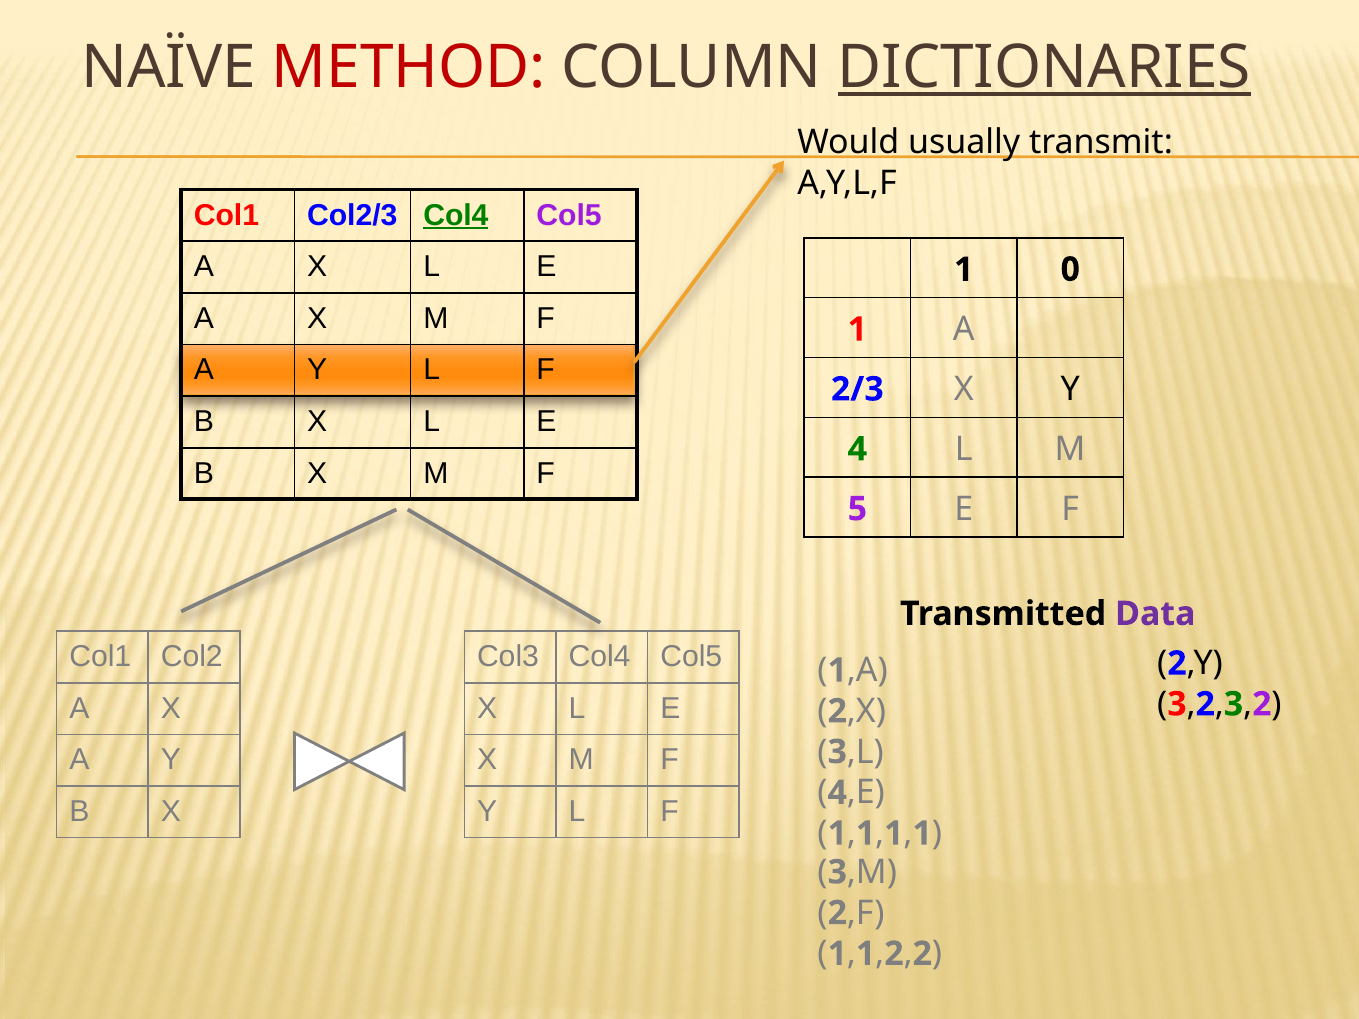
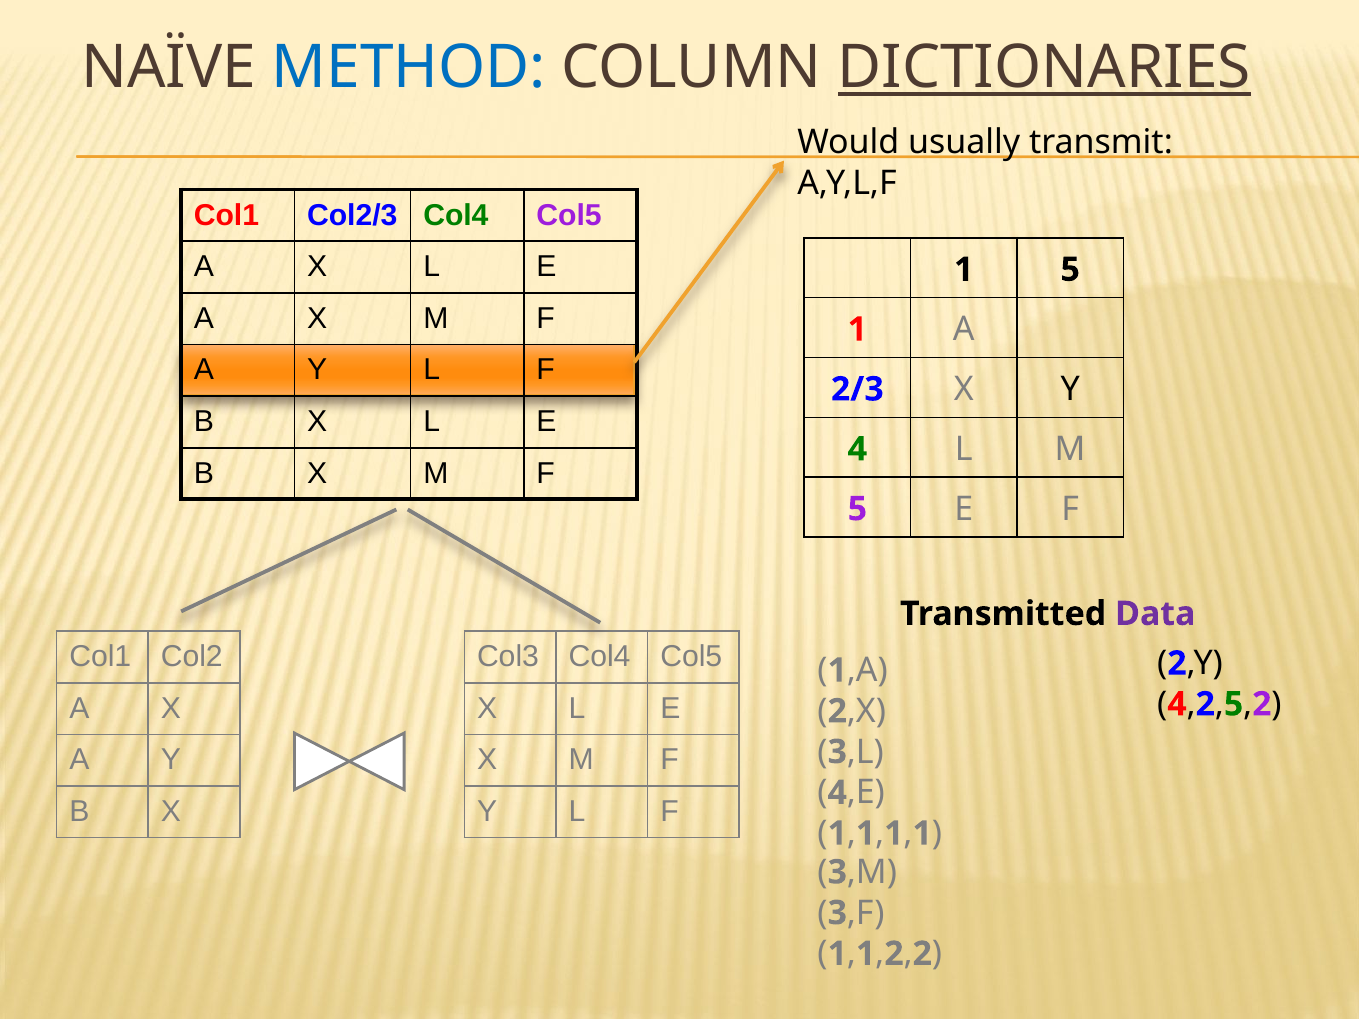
METHOD colour: red -> blue
Col4 at (456, 215) underline: present -> none
1 0: 0 -> 5
3 at (1177, 704): 3 -> 4
3 at (1234, 704): 3 -> 5
2 at (837, 913): 2 -> 3
